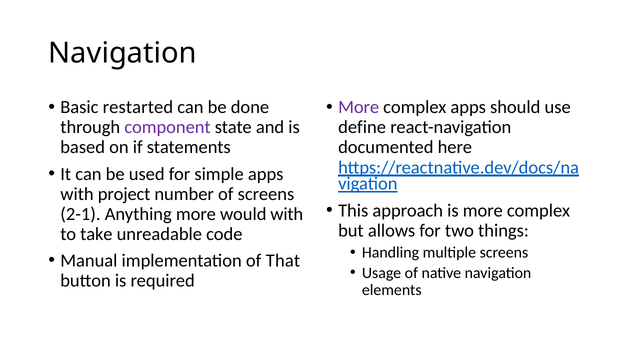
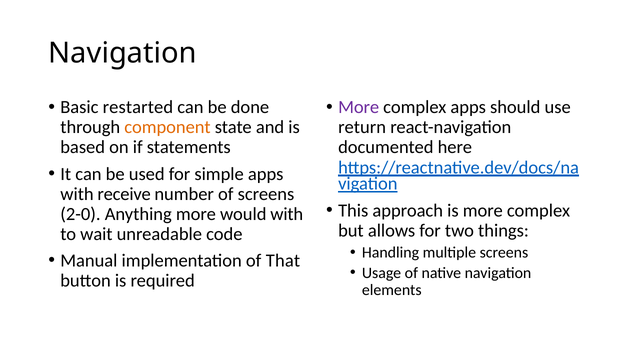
component colour: purple -> orange
define: define -> return
project: project -> receive
2-1: 2-1 -> 2-0
take: take -> wait
